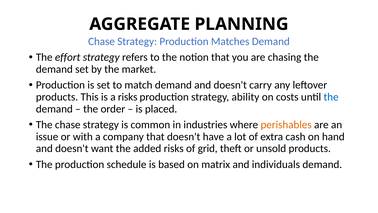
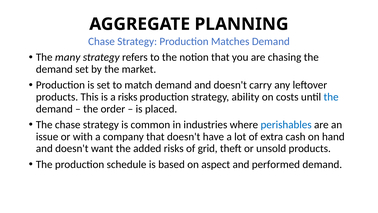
effort: effort -> many
perishables colour: orange -> blue
matrix: matrix -> aspect
individuals: individuals -> performed
